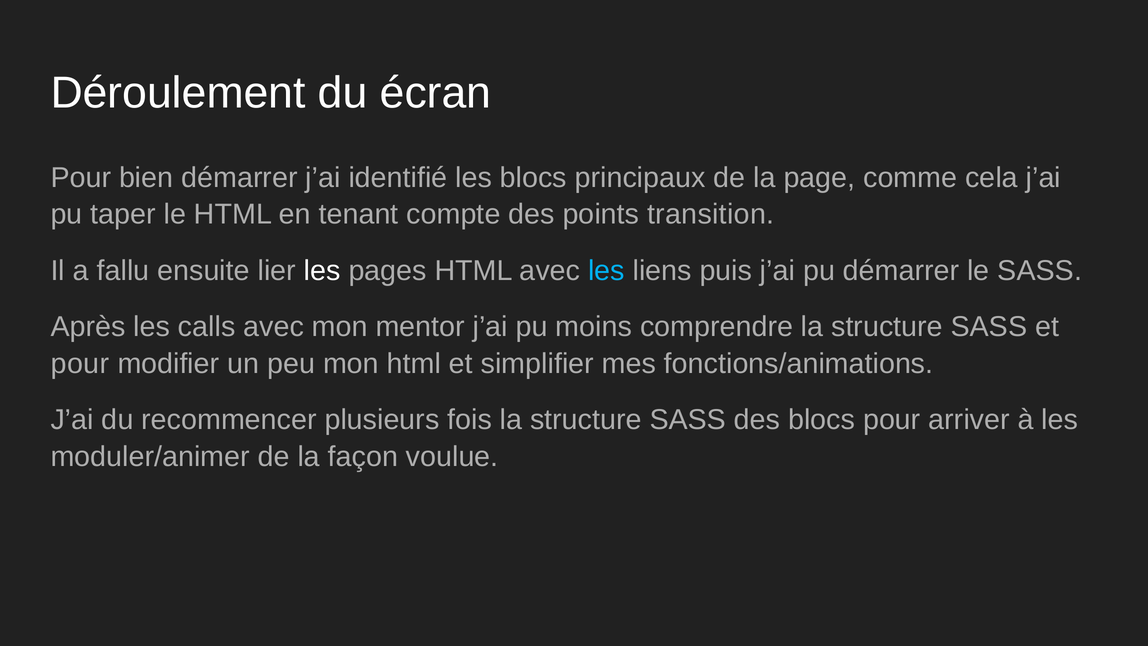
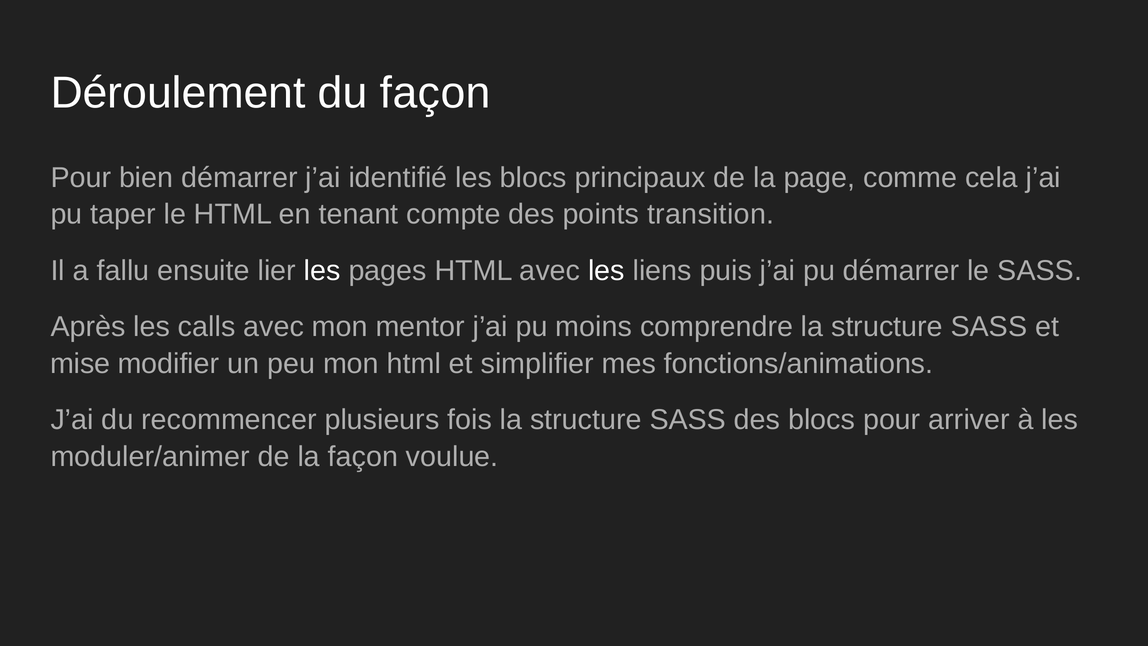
du écran: écran -> façon
les at (606, 270) colour: light blue -> white
pour at (80, 363): pour -> mise
